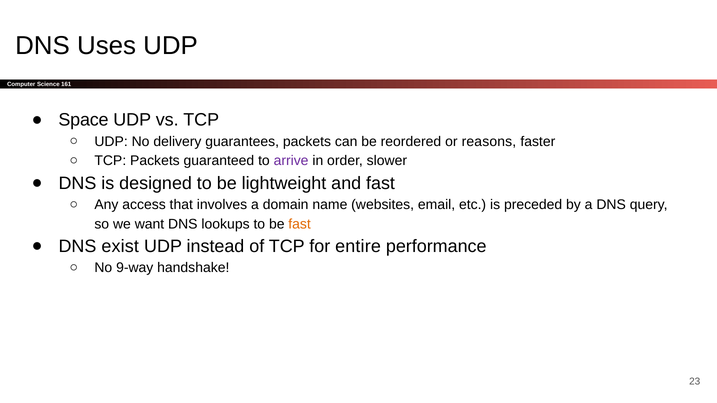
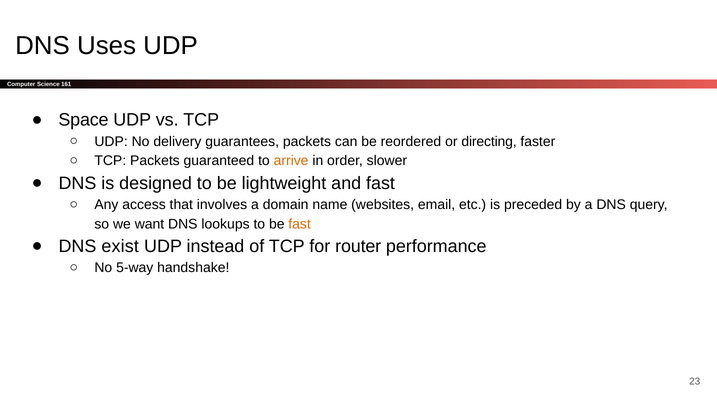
reasons: reasons -> directing
arrive colour: purple -> orange
entire: entire -> router
9-way: 9-way -> 5-way
